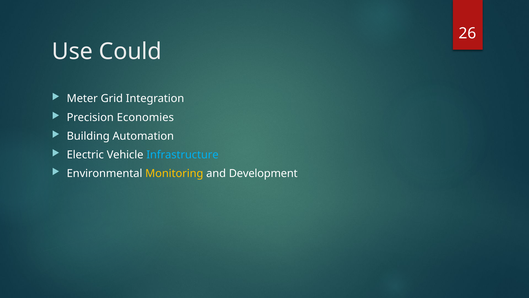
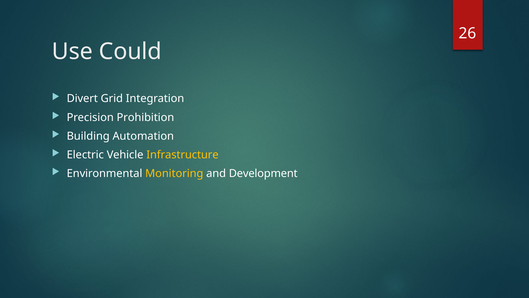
Meter: Meter -> Divert
Economies: Economies -> Prohibition
Infrastructure colour: light blue -> yellow
